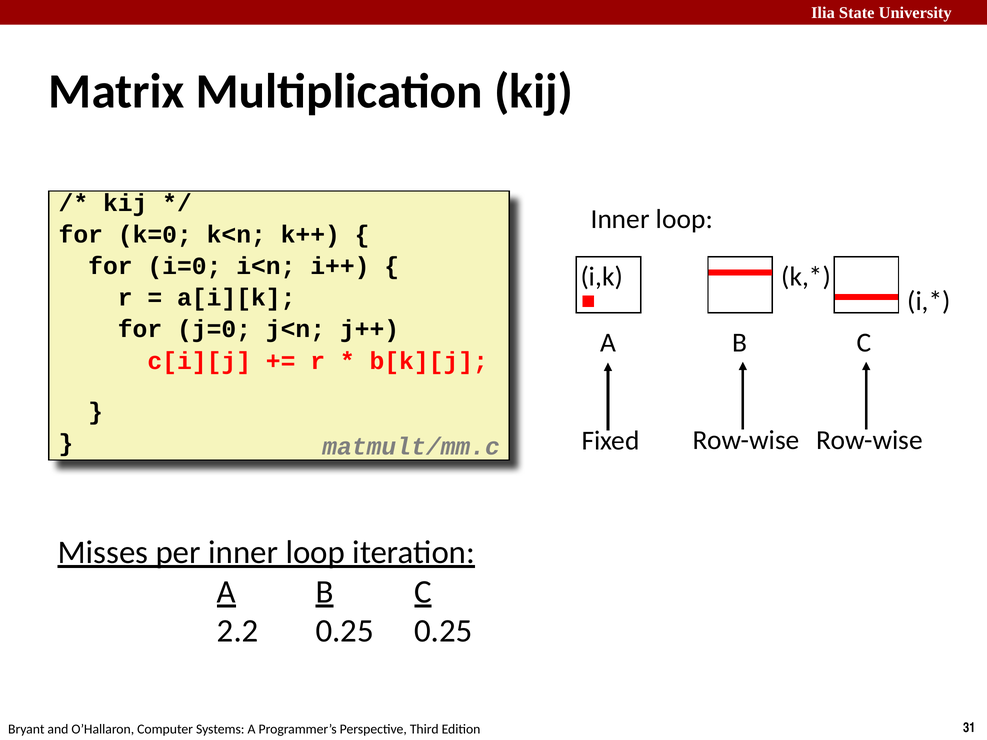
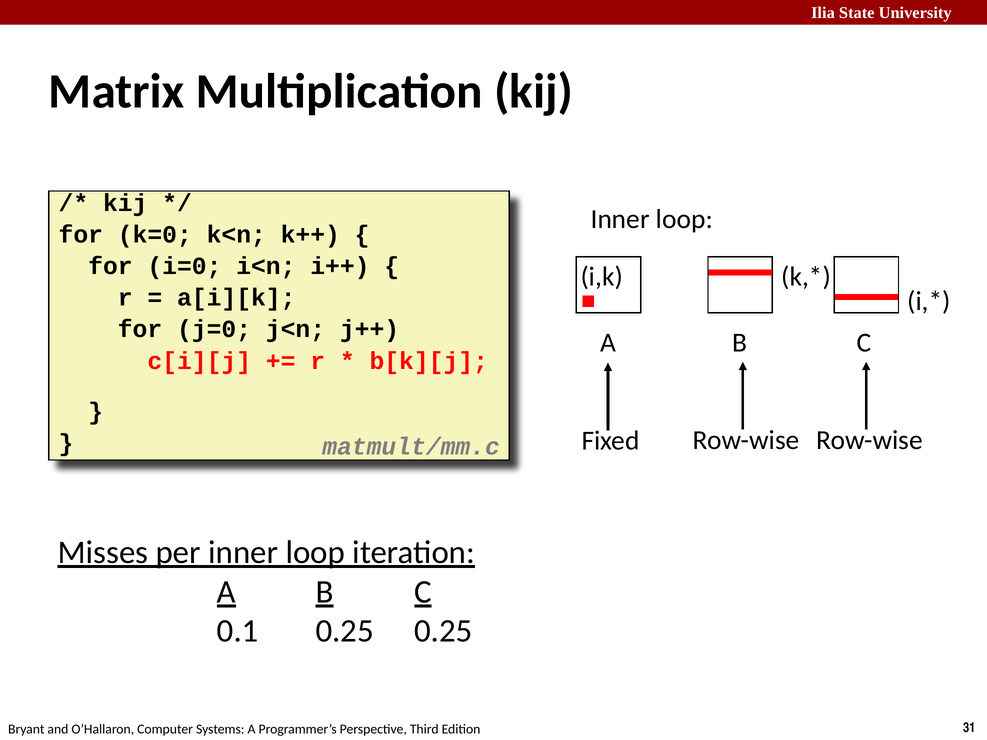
2.2: 2.2 -> 0.1
